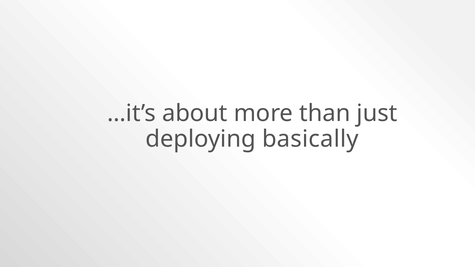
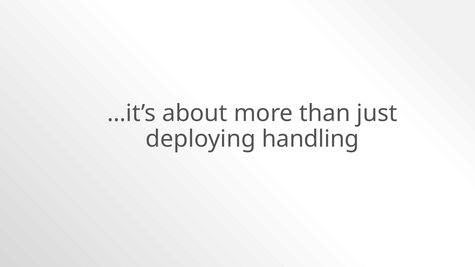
basically: basically -> handling
